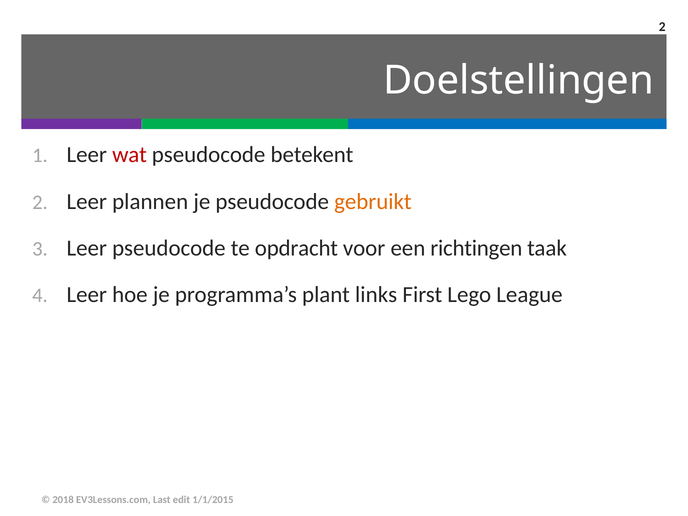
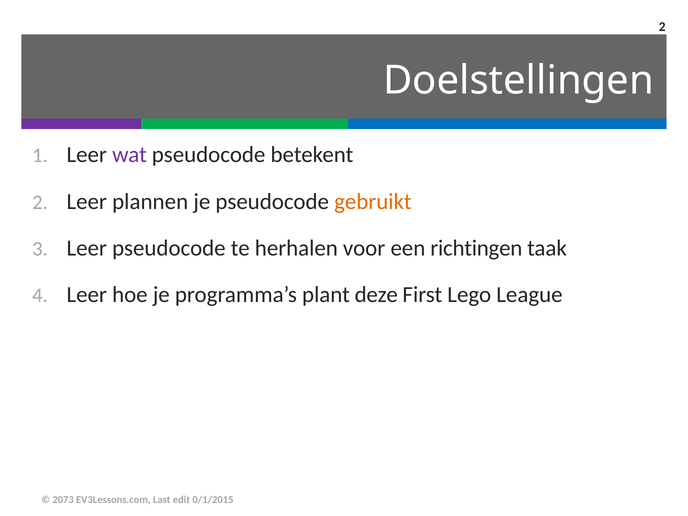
wat colour: red -> purple
opdracht: opdracht -> herhalen
links: links -> deze
2018: 2018 -> 2073
1/1/2015: 1/1/2015 -> 0/1/2015
